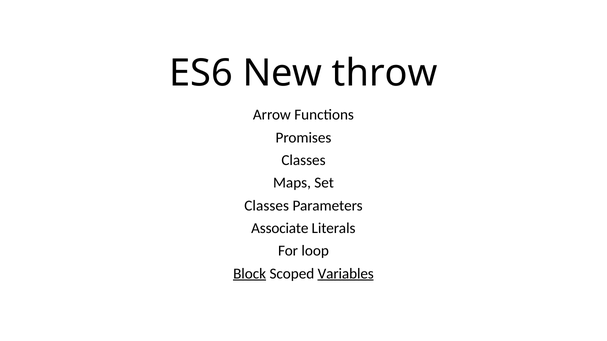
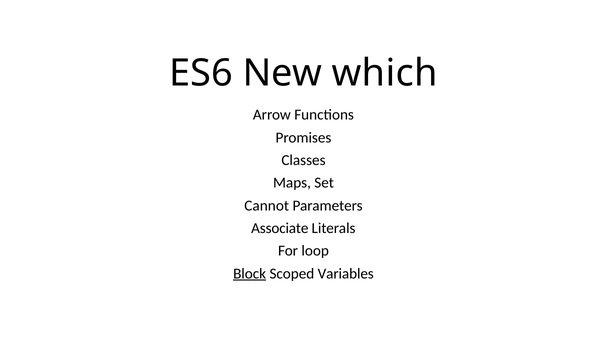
throw: throw -> which
Classes at (267, 206): Classes -> Cannot
Variables underline: present -> none
